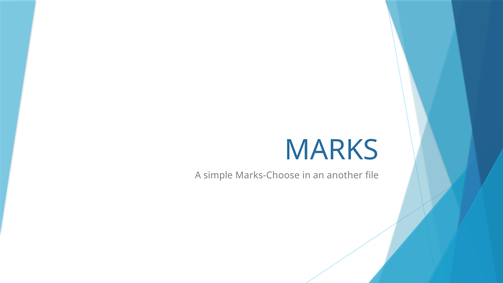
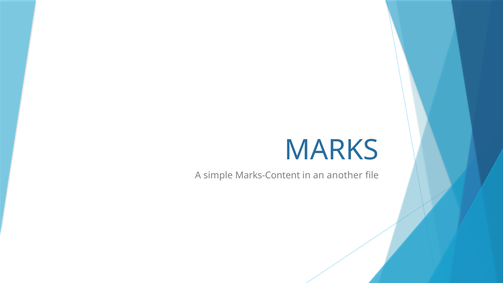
Marks-Choose: Marks-Choose -> Marks-Content
